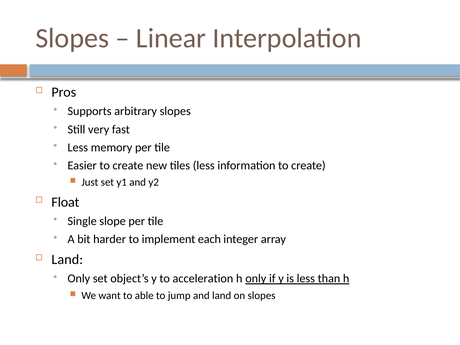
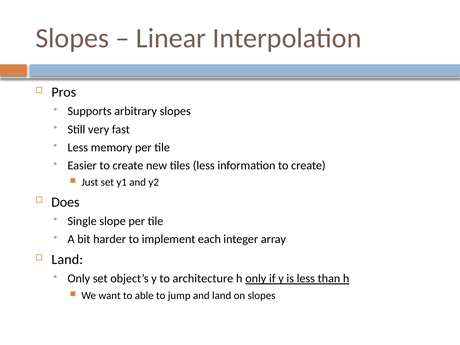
Float: Float -> Does
acceleration: acceleration -> architecture
